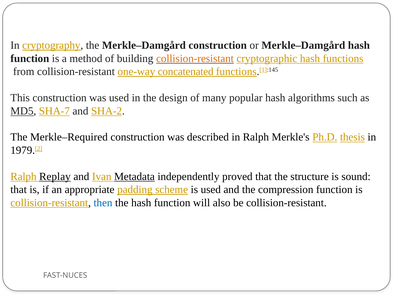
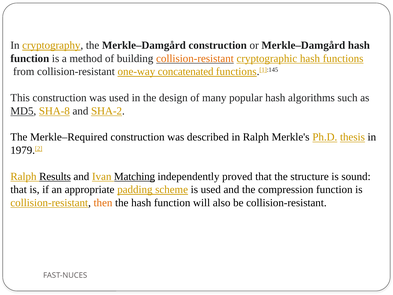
SHA-7: SHA-7 -> SHA-8
Replay: Replay -> Results
Metadata: Metadata -> Matching
then colour: blue -> orange
